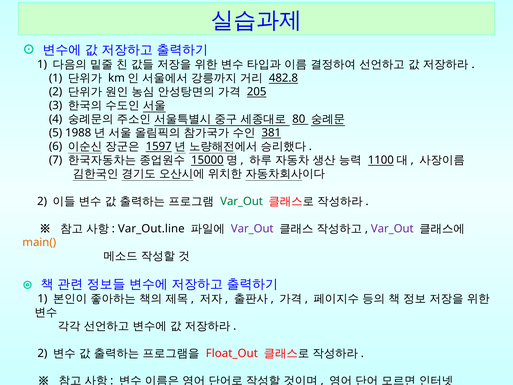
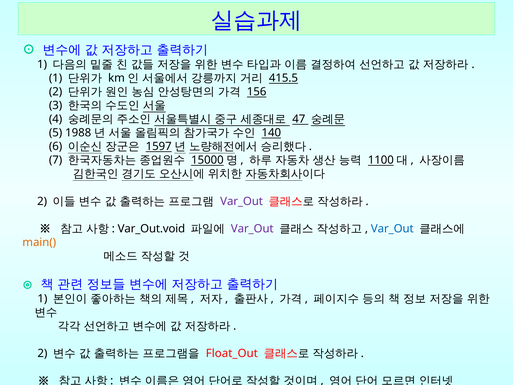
482.8: 482.8 -> 415.5
205: 205 -> 156
80: 80 -> 47
381: 381 -> 140
Var_Out at (242, 201) colour: green -> purple
Var_Out.line: Var_Out.line -> Var_Out.void
Var_Out at (392, 228) colour: purple -> blue
